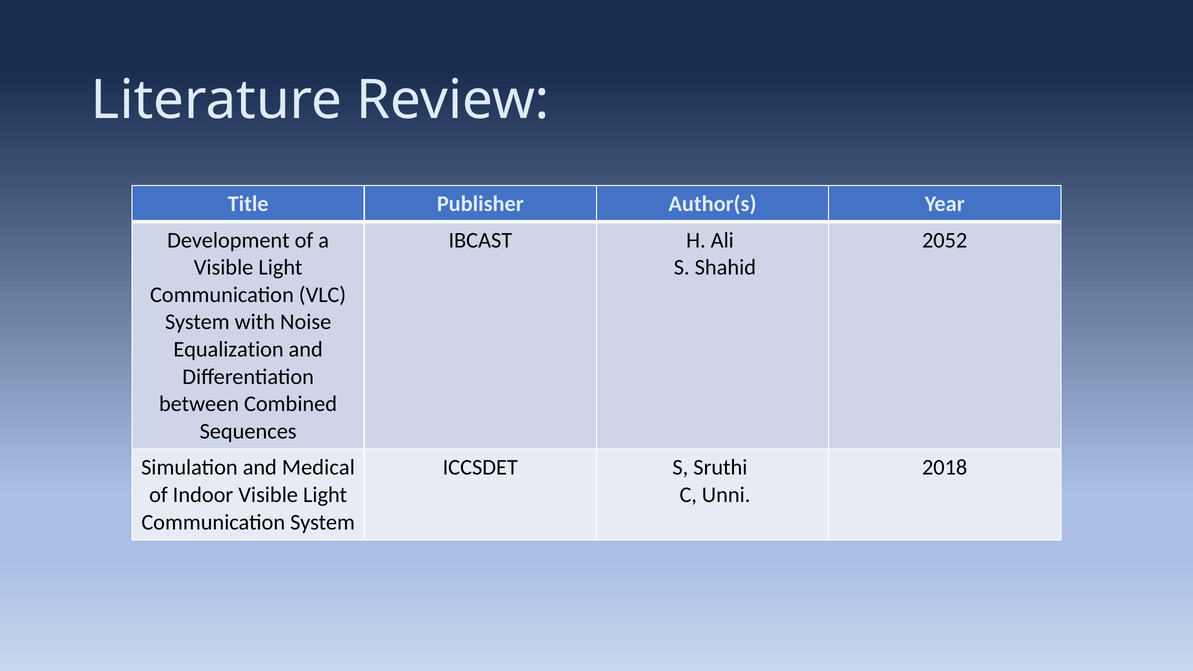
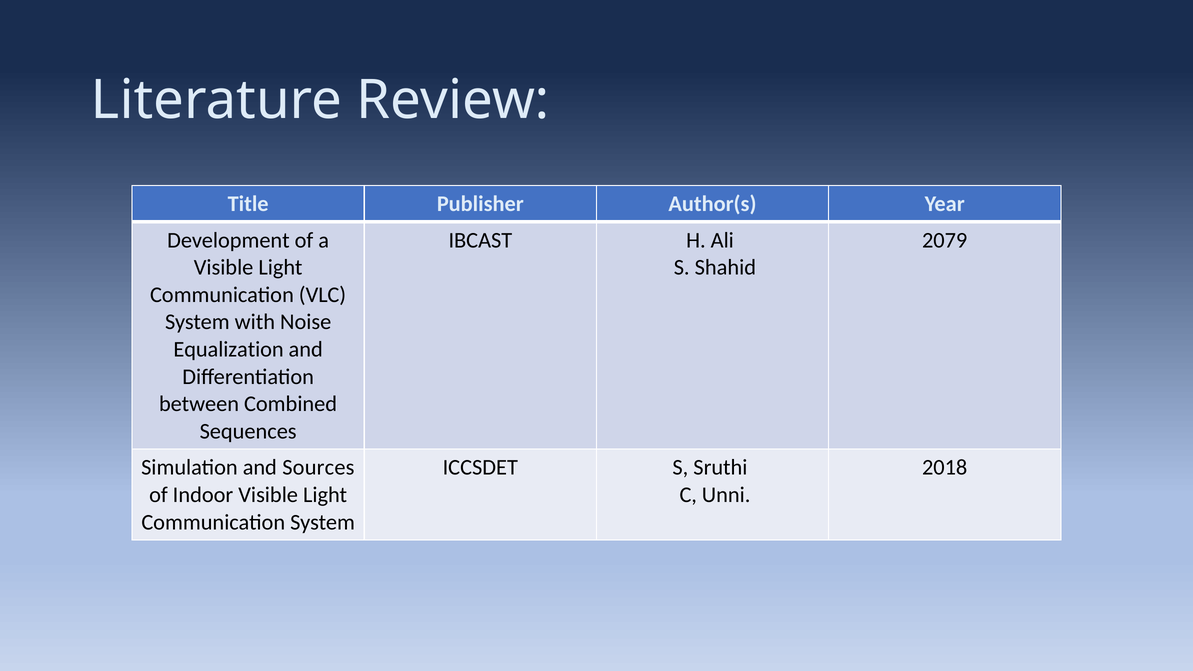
2052: 2052 -> 2079
Medical: Medical -> Sources
